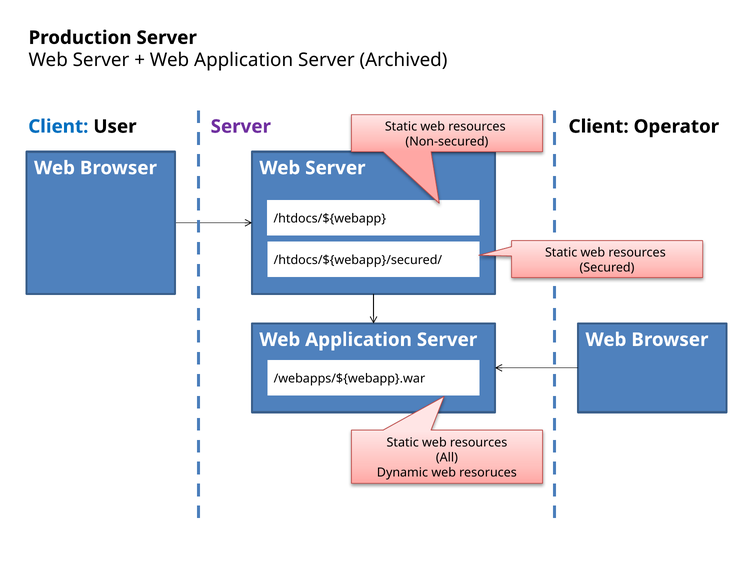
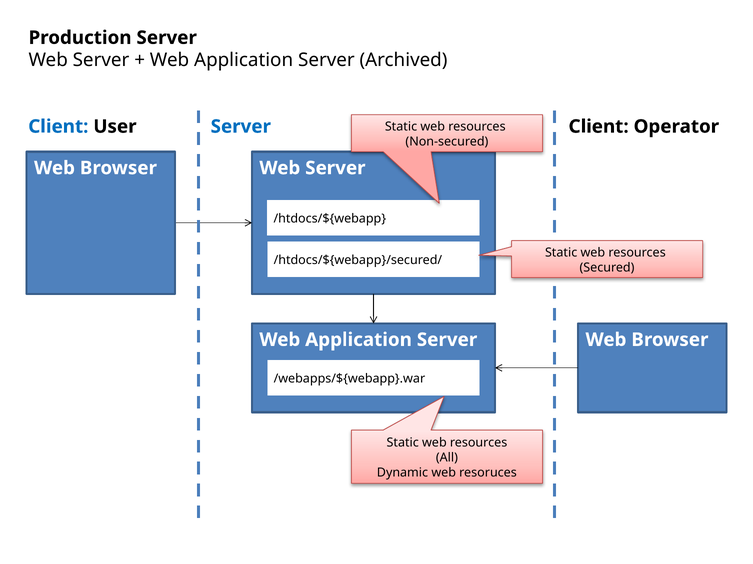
Server at (241, 127) colour: purple -> blue
